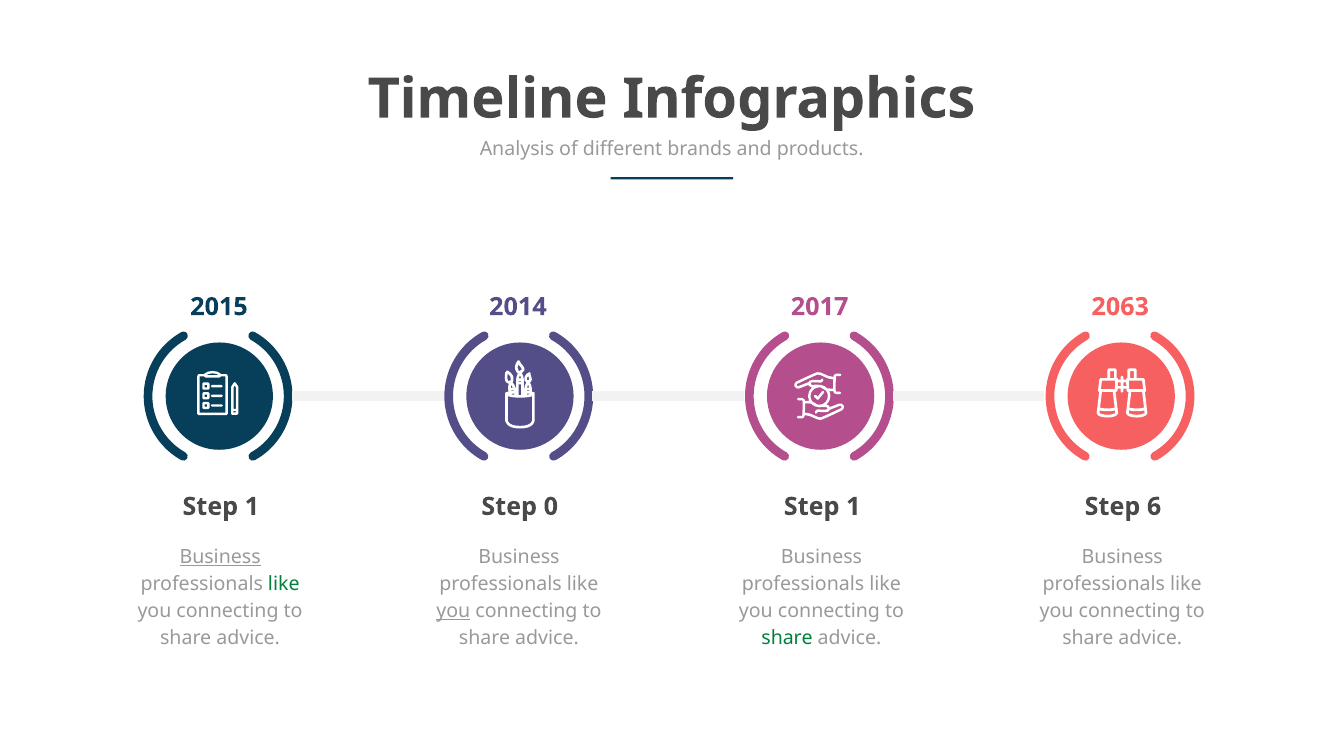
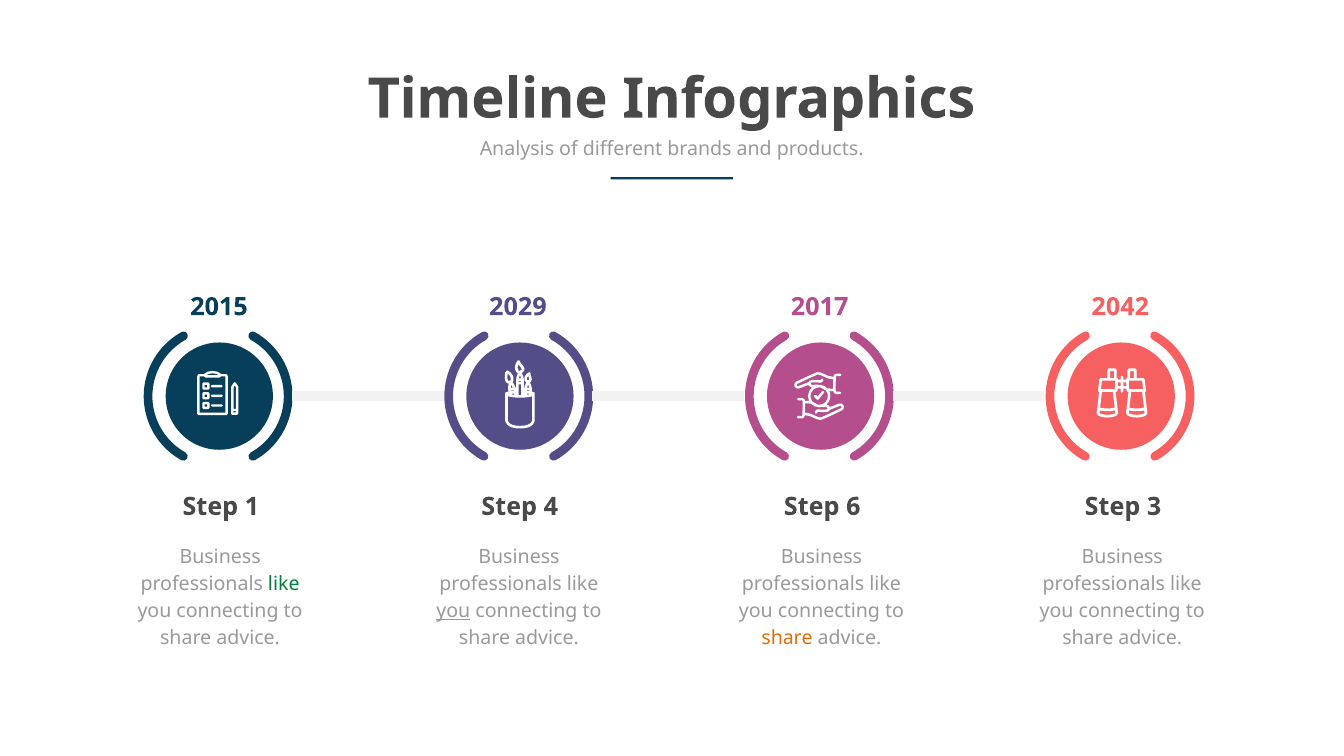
2014: 2014 -> 2029
2063: 2063 -> 2042
0: 0 -> 4
1 at (853, 507): 1 -> 6
6: 6 -> 3
Business at (220, 557) underline: present -> none
share at (787, 638) colour: green -> orange
